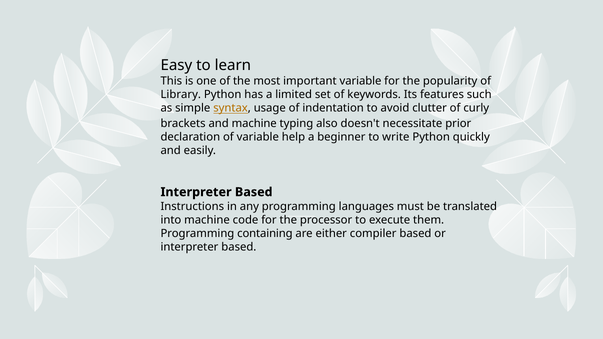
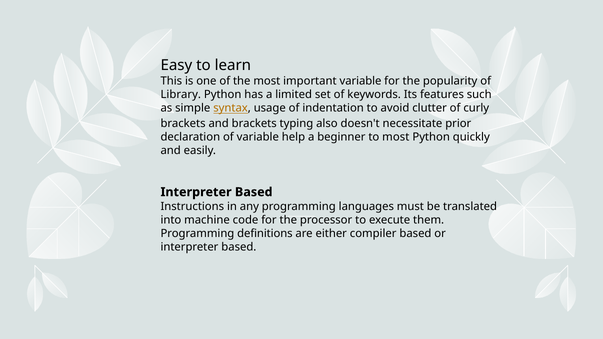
and machine: machine -> brackets
to write: write -> most
containing: containing -> definitions
